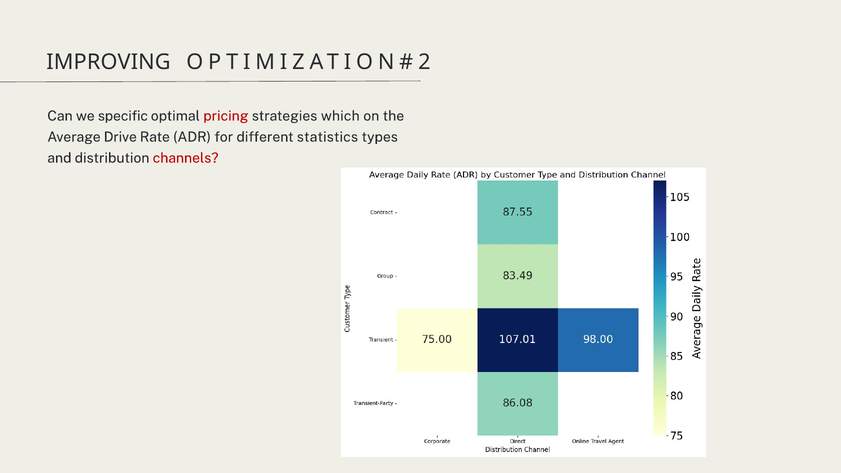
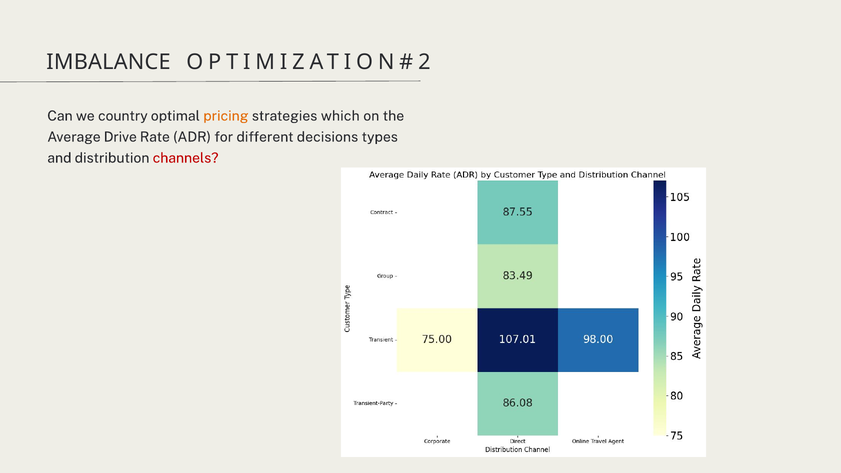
IMPROVING: IMPROVING -> IMBALANCE
specific: specific -> country
pricing colour: red -> orange
statistics: statistics -> decisions
